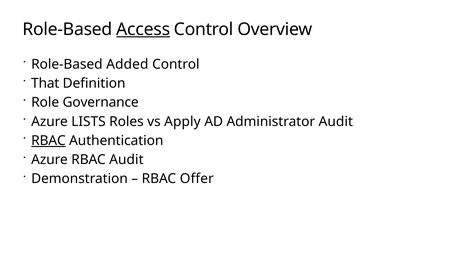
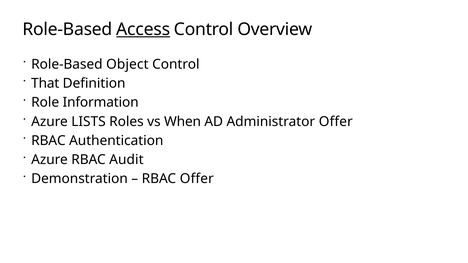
Added: Added -> Object
Governance: Governance -> Information
Apply: Apply -> When
Administrator Audit: Audit -> Offer
RBAC at (48, 141) underline: present -> none
